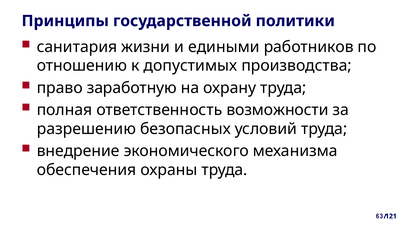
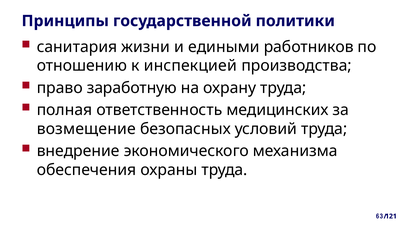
допустимых: допустимых -> инспекцией
возможности: возможности -> медицинских
разрешению: разрешению -> возмещение
